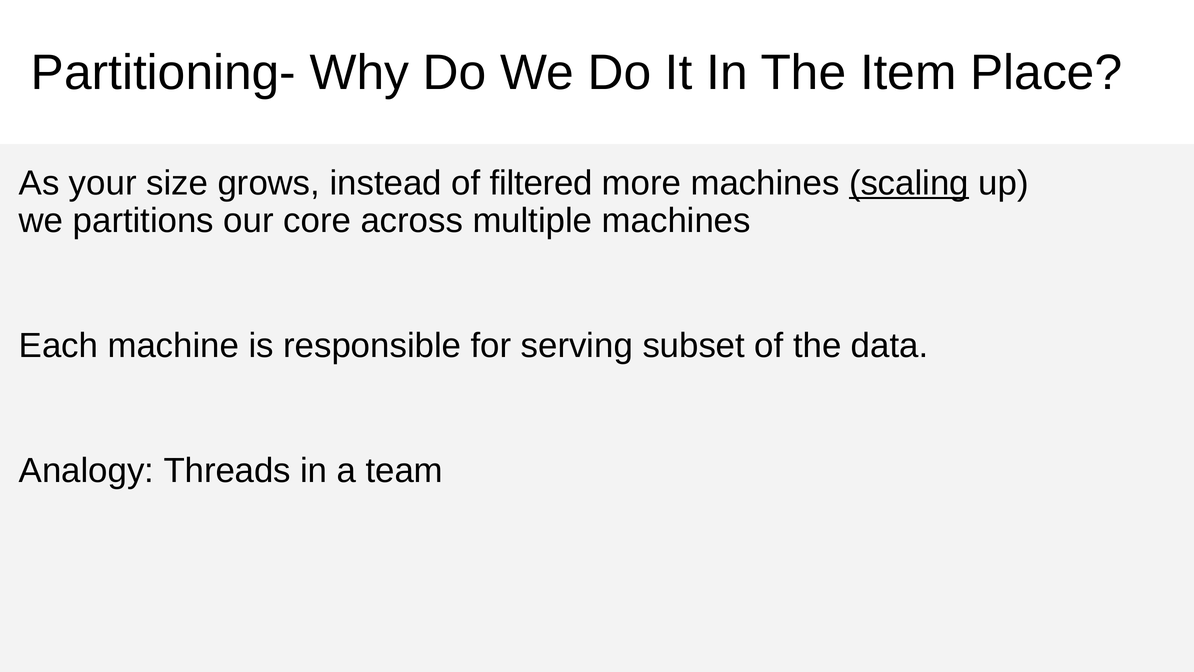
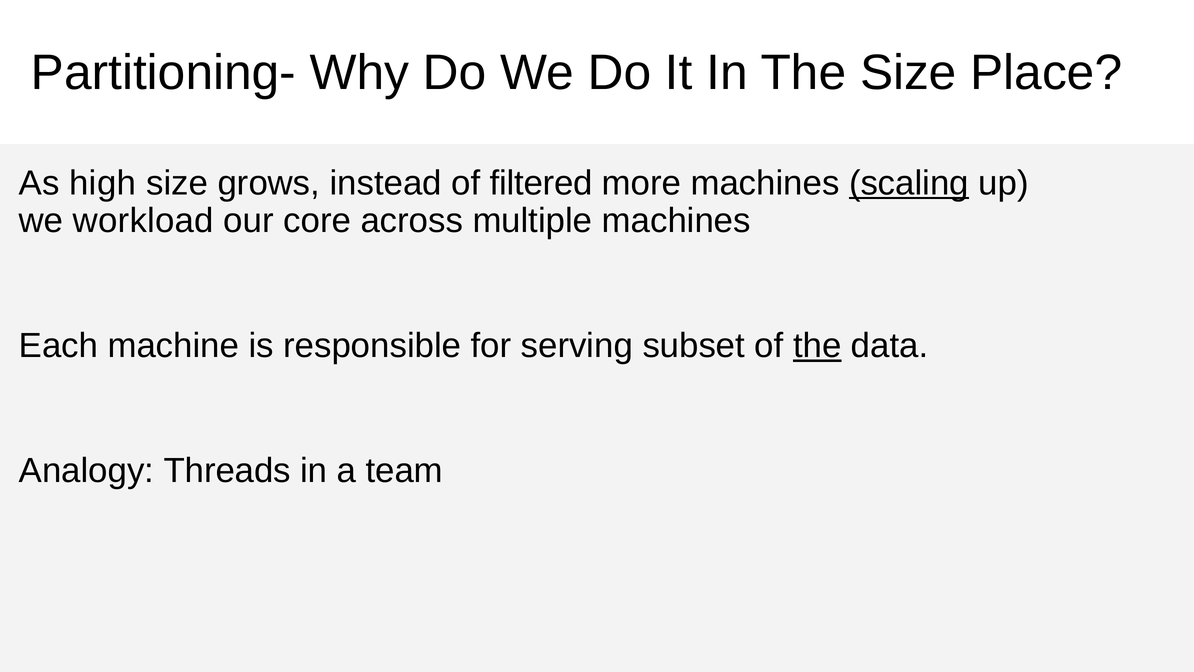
The Item: Item -> Size
your: your -> high
partitions: partitions -> workload
the at (817, 346) underline: none -> present
